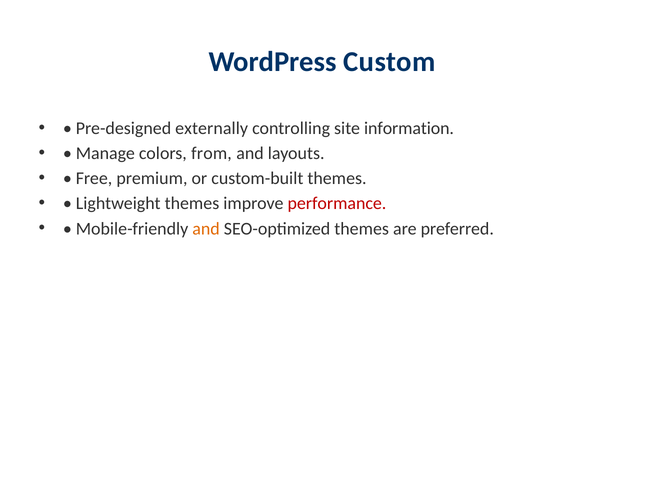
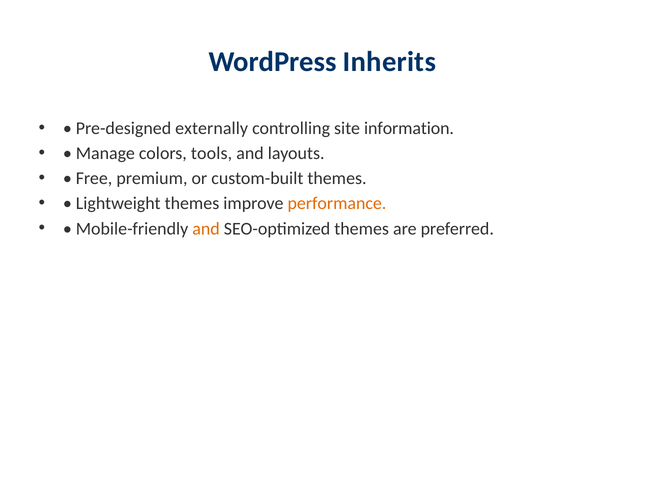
Custom: Custom -> Inherits
from: from -> tools
performance colour: red -> orange
